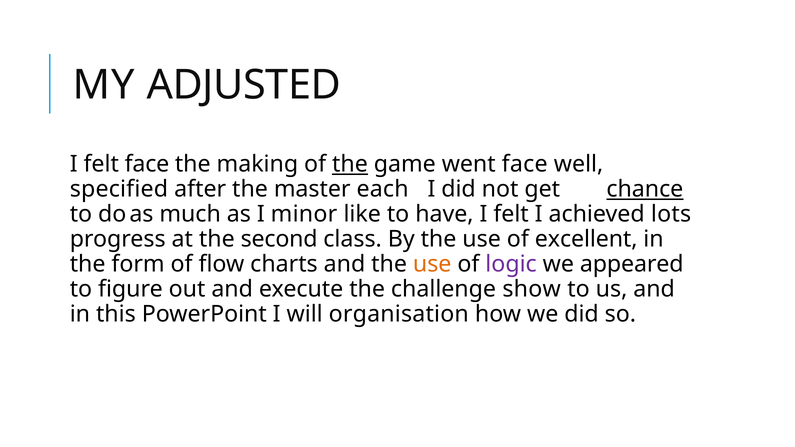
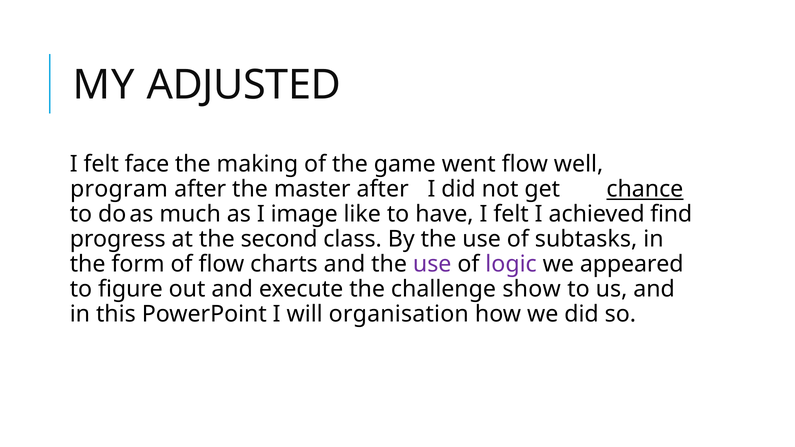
the at (350, 164) underline: present -> none
went face: face -> flow
specified: specified -> program
master each: each -> after
minor: minor -> image
lots: lots -> find
excellent: excellent -> subtasks
use at (432, 264) colour: orange -> purple
